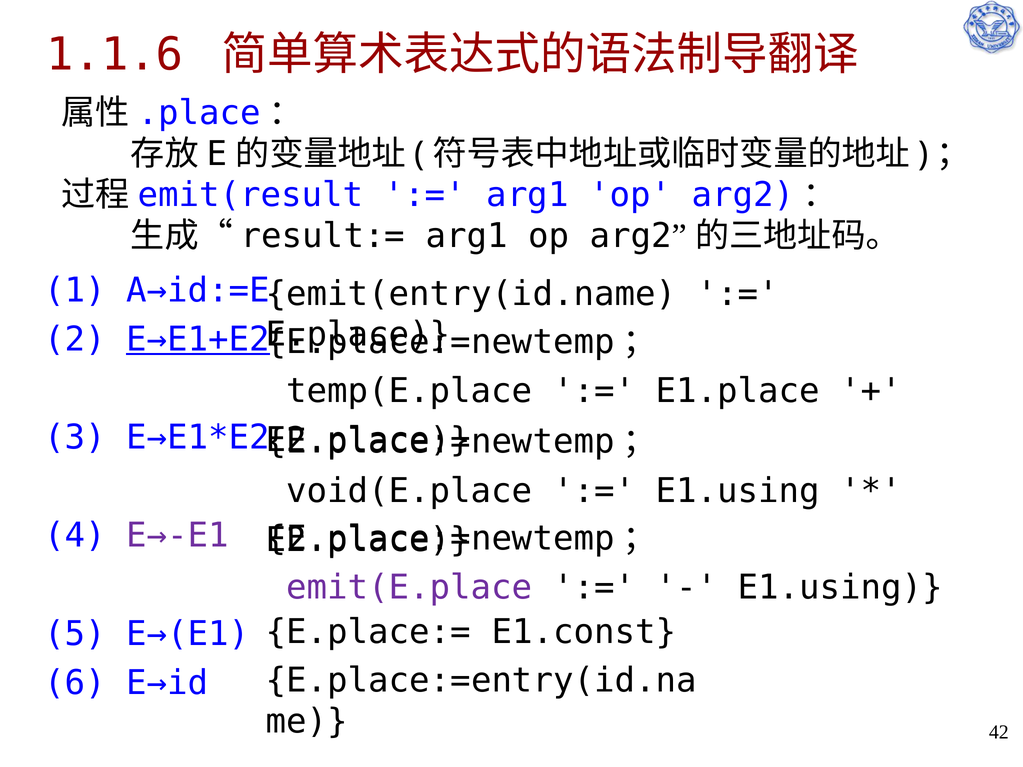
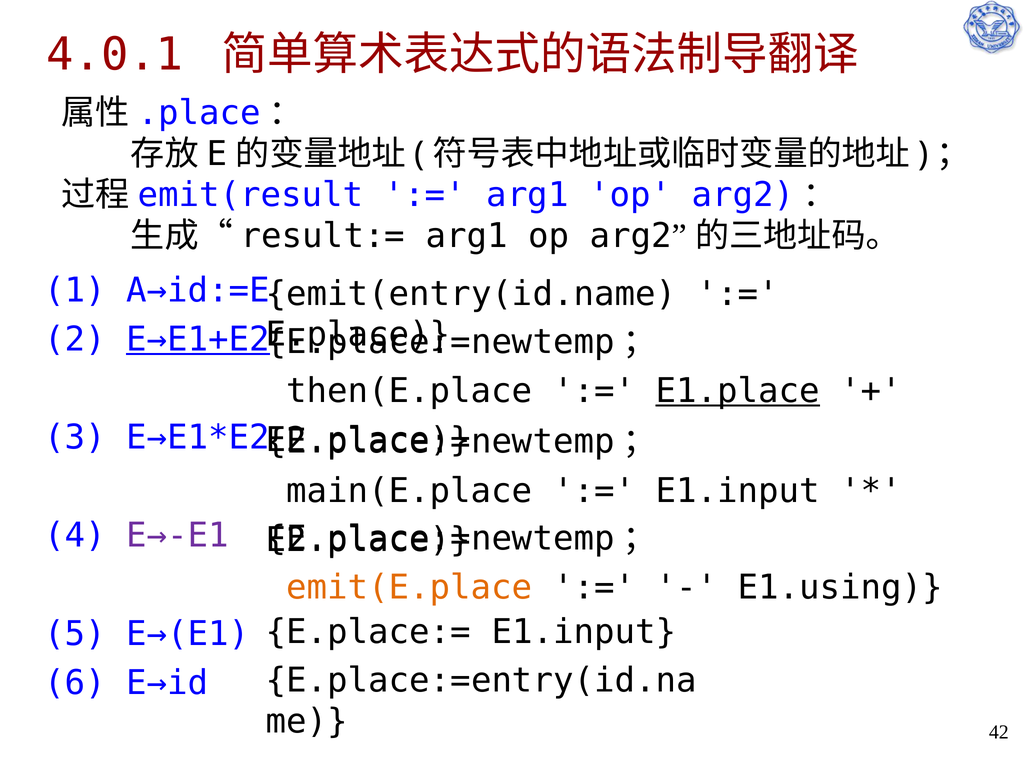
1.1.6: 1.1.6 -> 4.0.1
temp(E.place: temp(E.place -> then(E.place
E1.place underline: none -> present
void(E.place: void(E.place -> main(E.place
E1.using at (738, 491): E1.using -> E1.input
emit(E.place colour: purple -> orange
E.place:= E1.const: E1.const -> E1.input
